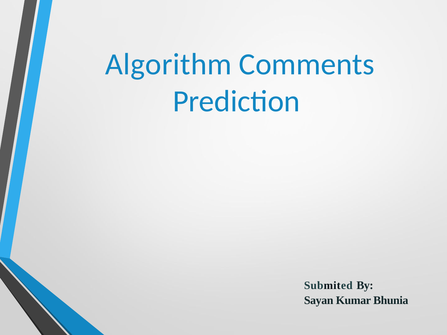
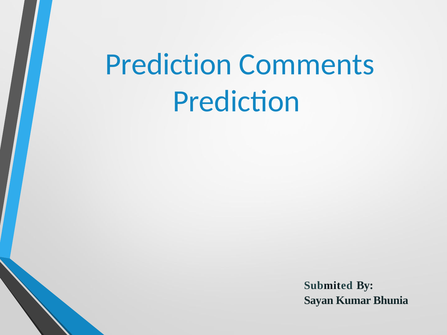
Algorithm at (168, 64): Algorithm -> Prediction
